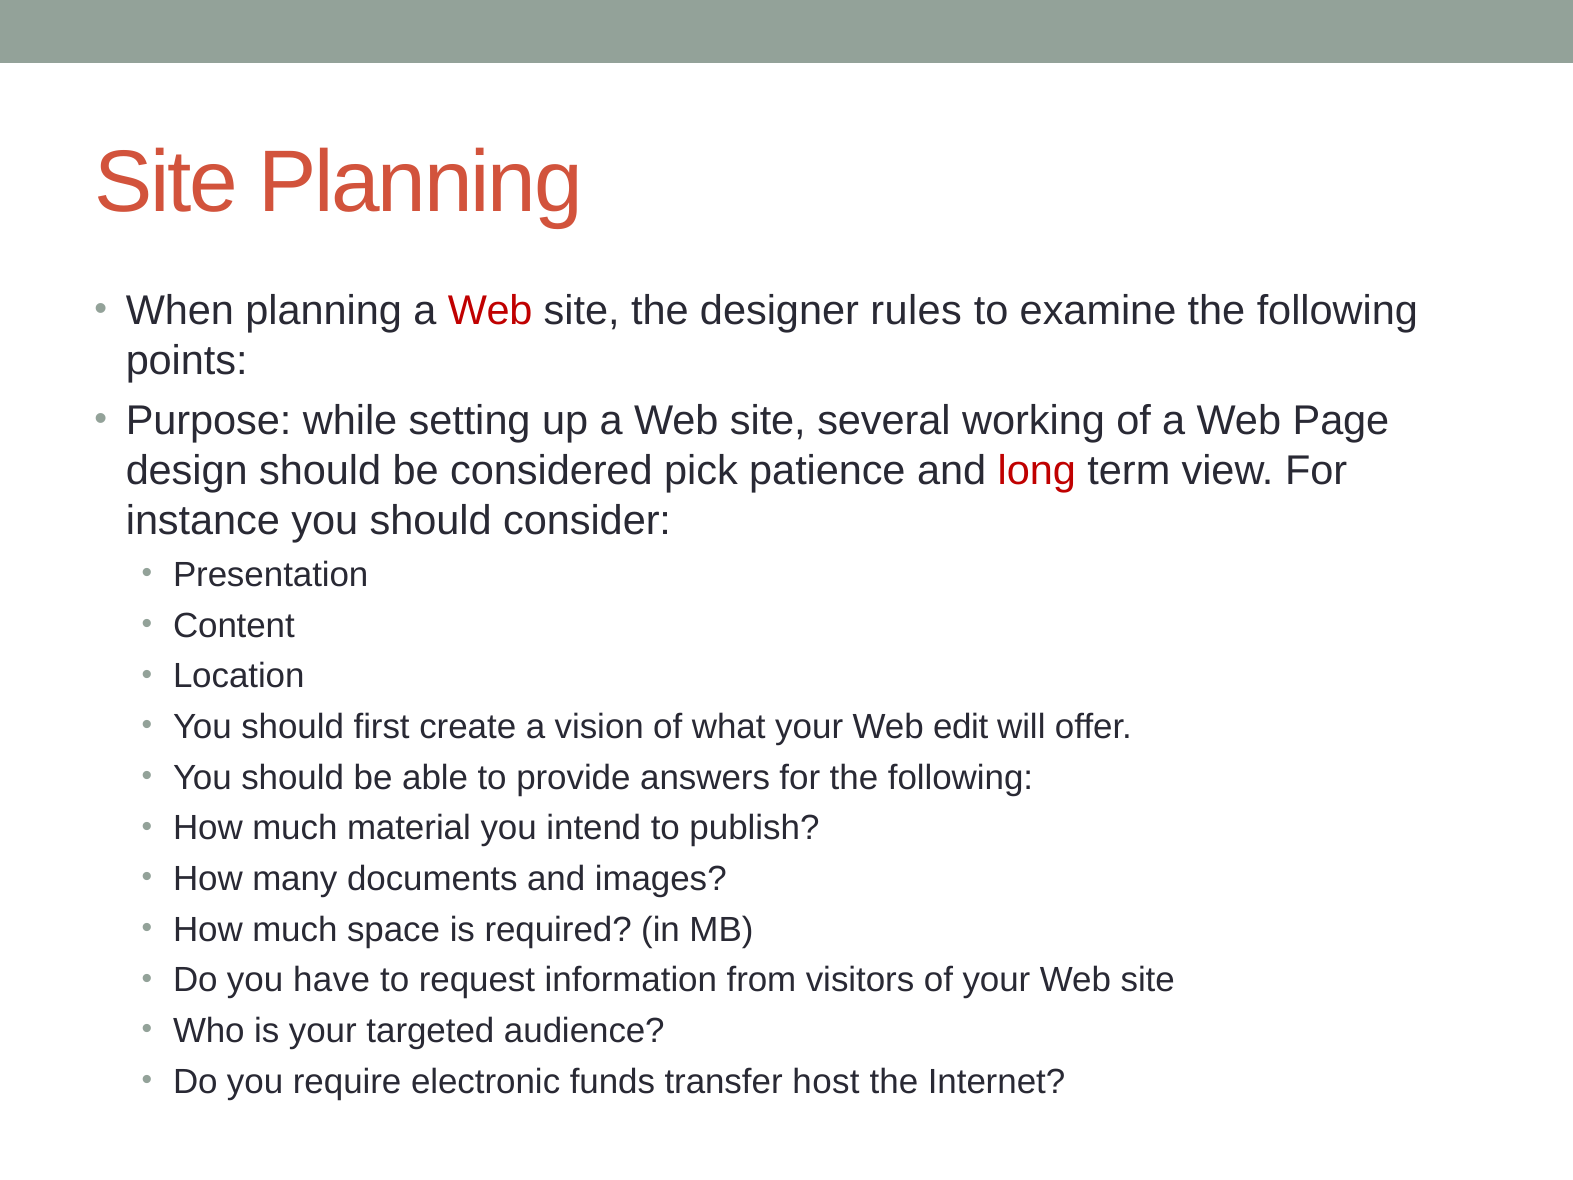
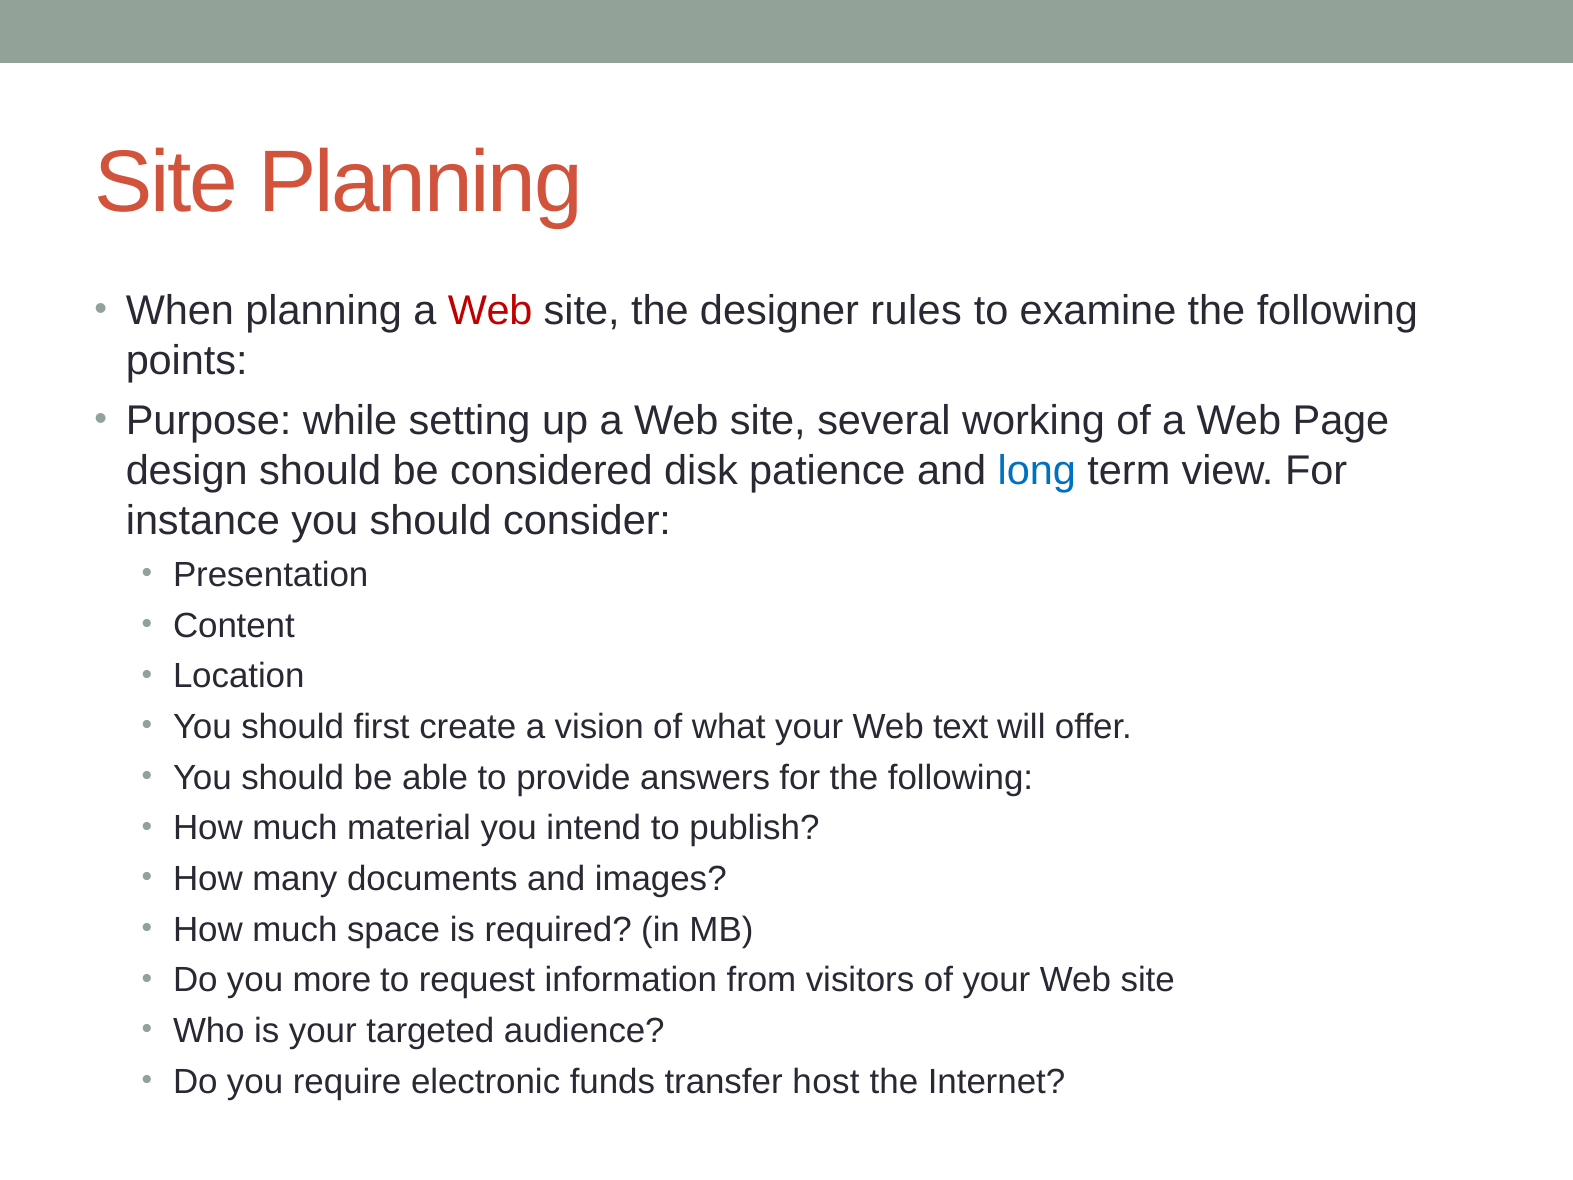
pick: pick -> disk
long colour: red -> blue
edit: edit -> text
have: have -> more
